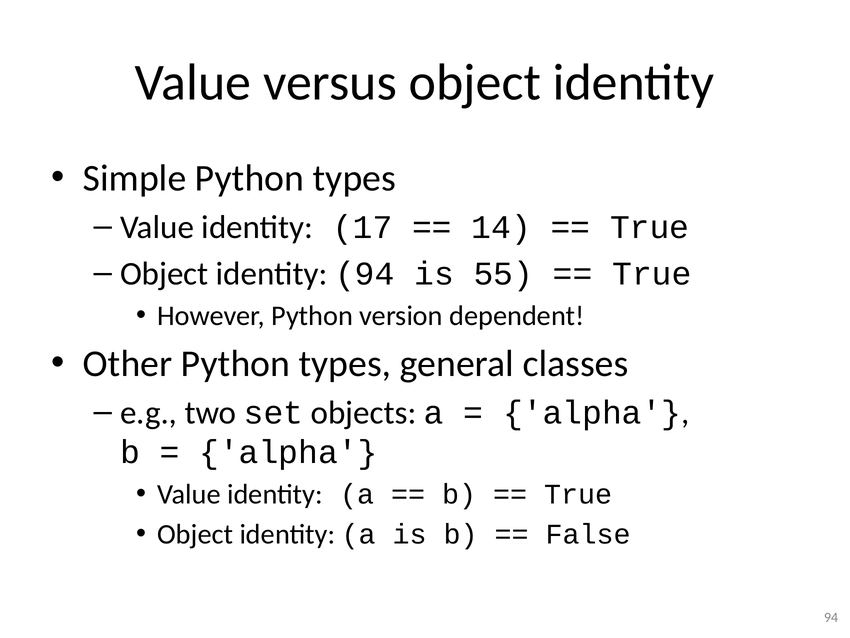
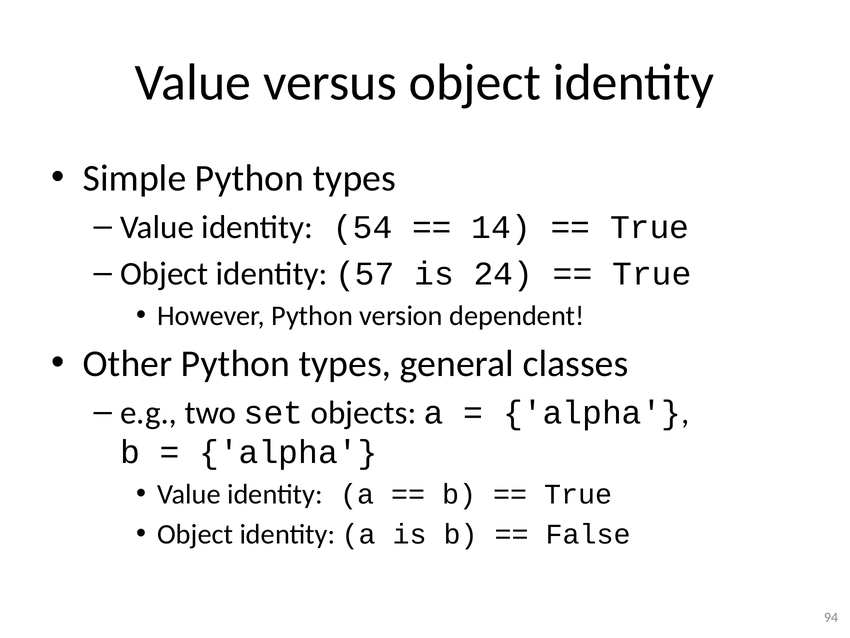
17: 17 -> 54
identity 94: 94 -> 57
55: 55 -> 24
